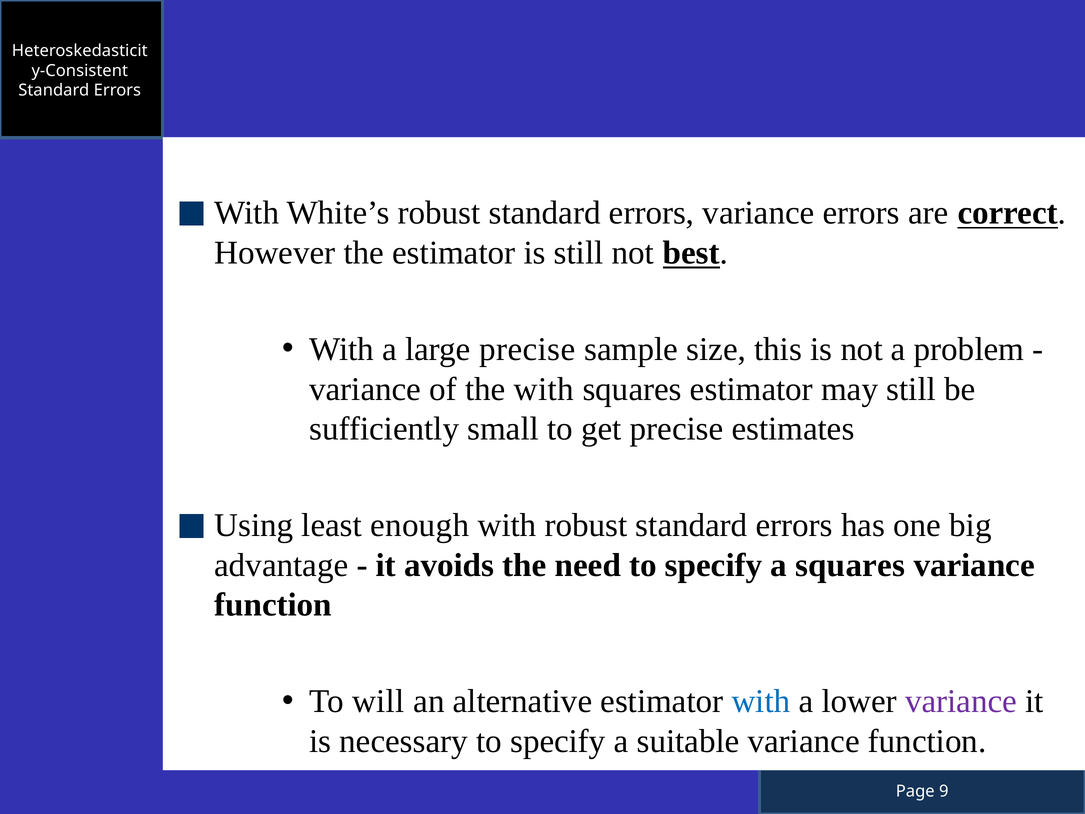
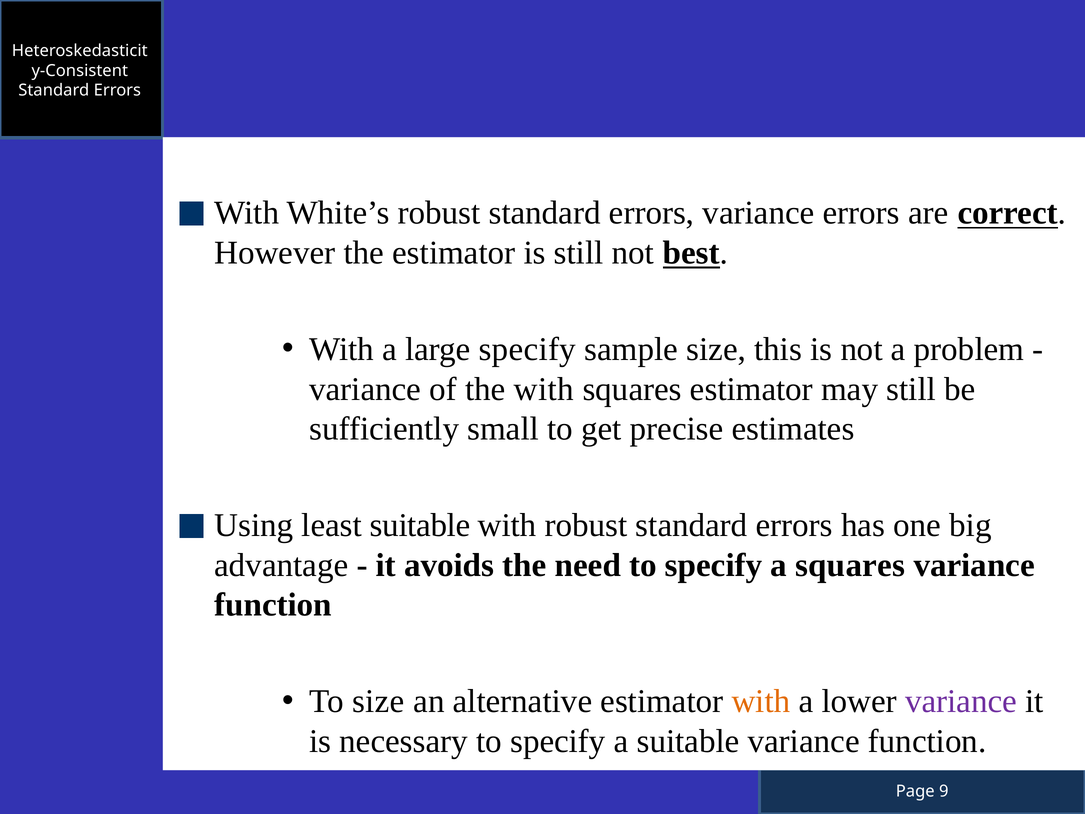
large precise: precise -> specify
least enough: enough -> suitable
To will: will -> size
with at (761, 701) colour: blue -> orange
